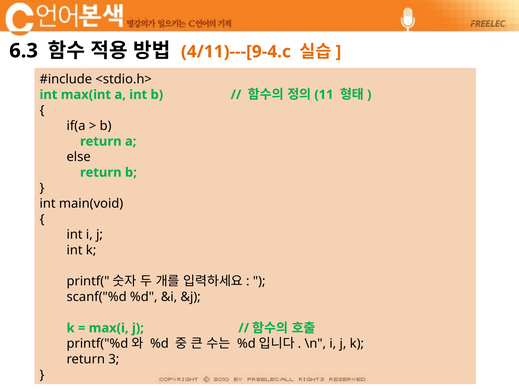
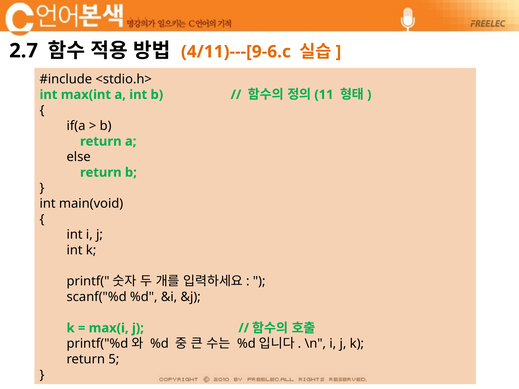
6.3: 6.3 -> 2.7
4/11)---[9-4.c: 4/11)---[9-4.c -> 4/11)---[9-6.c
3: 3 -> 5
